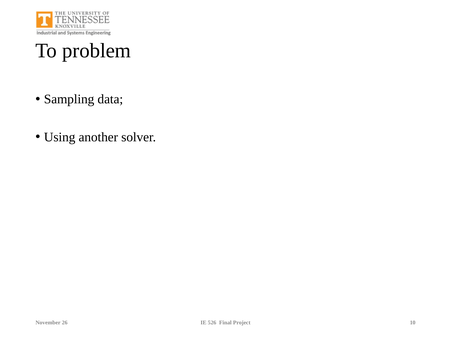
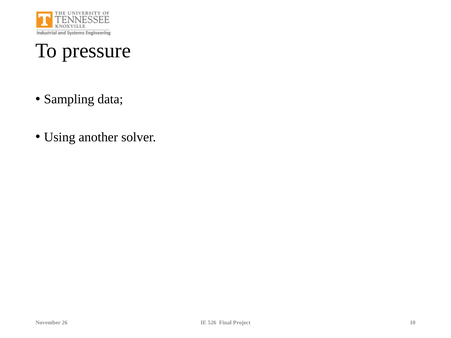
problem: problem -> pressure
